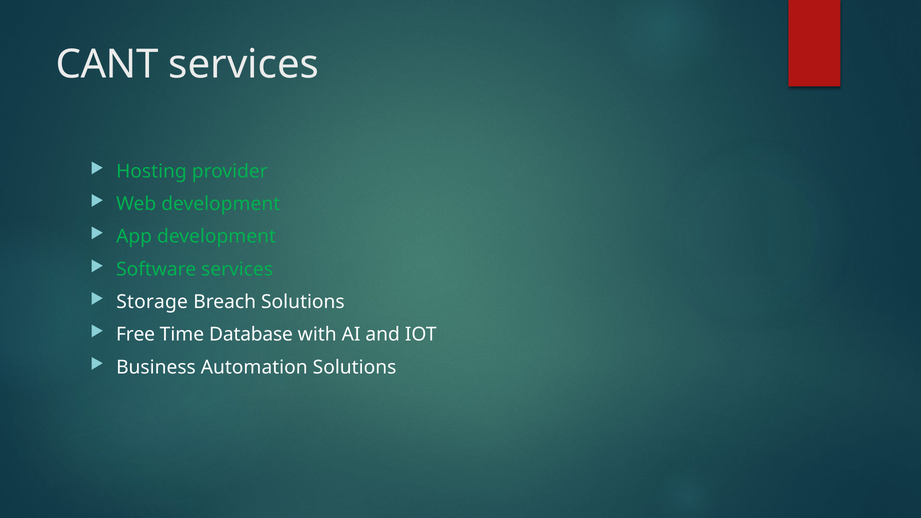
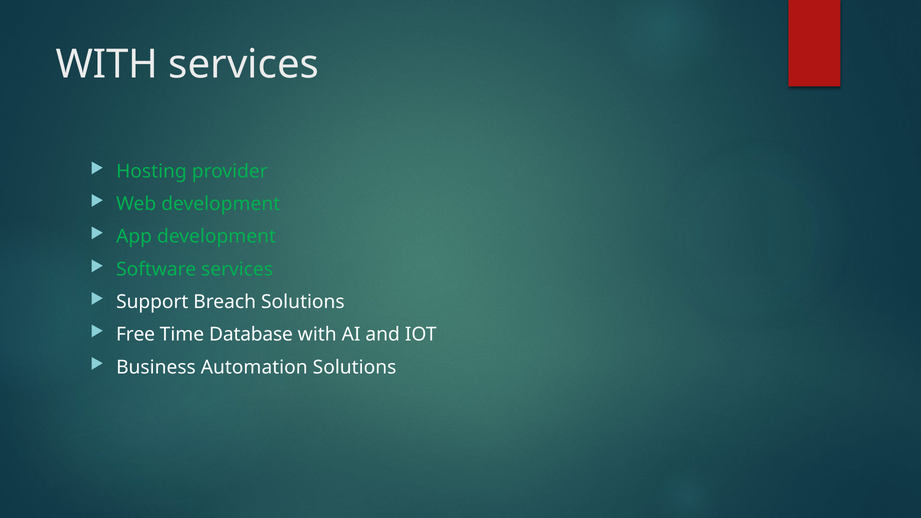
CANT at (107, 65): CANT -> WITH
Storage: Storage -> Support
